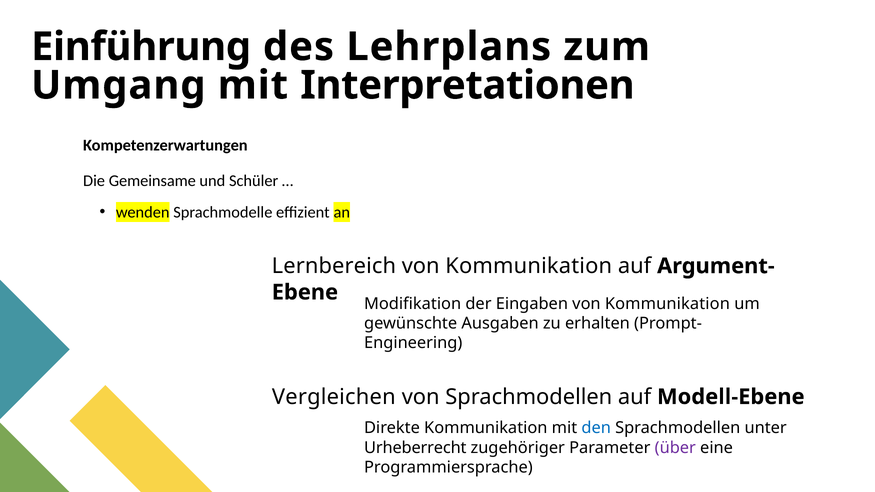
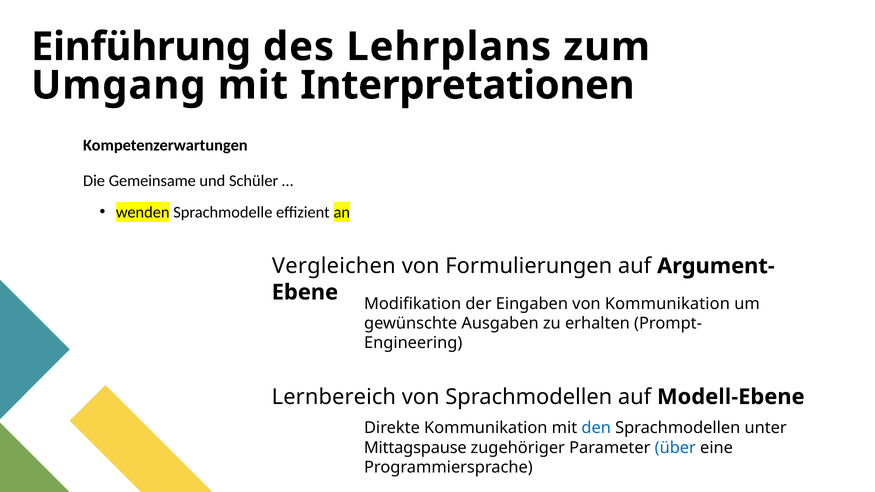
Lernbereich: Lernbereich -> Vergleichen
Kommunikation at (529, 266): Kommunikation -> Formulierungen
Vergleichen: Vergleichen -> Lernbereich
Urheberrecht: Urheberrecht -> Mittagspause
über colour: purple -> blue
